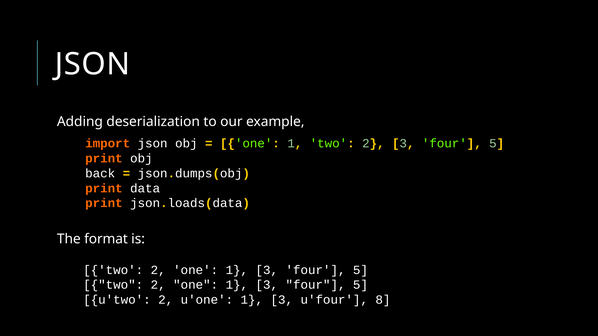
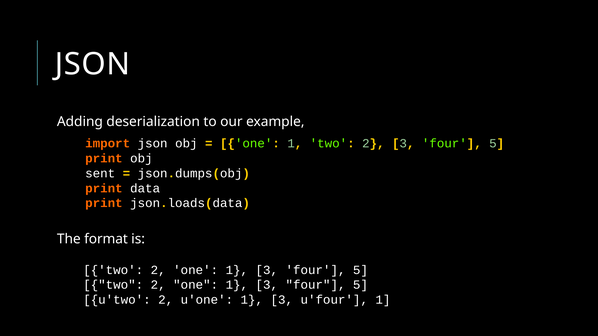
back: back -> sent
u'four 8: 8 -> 1
